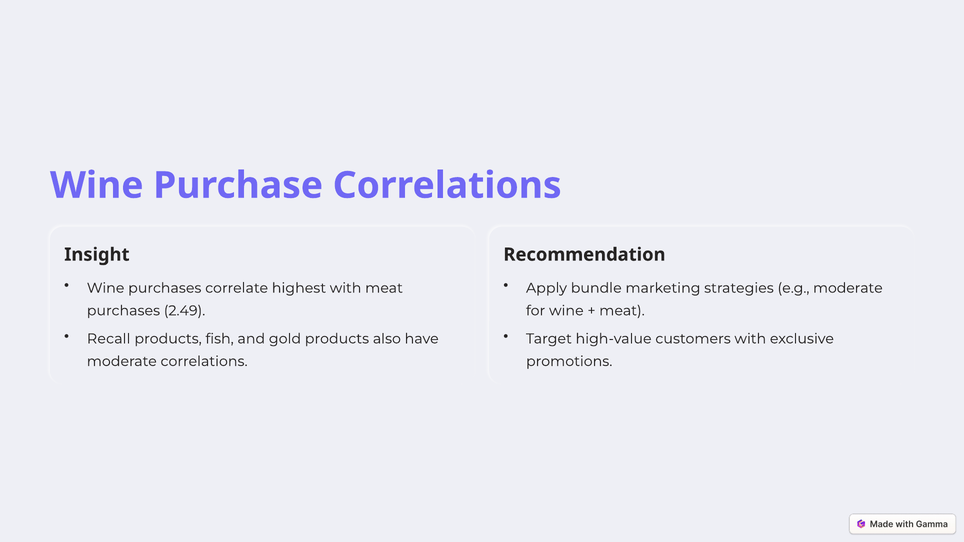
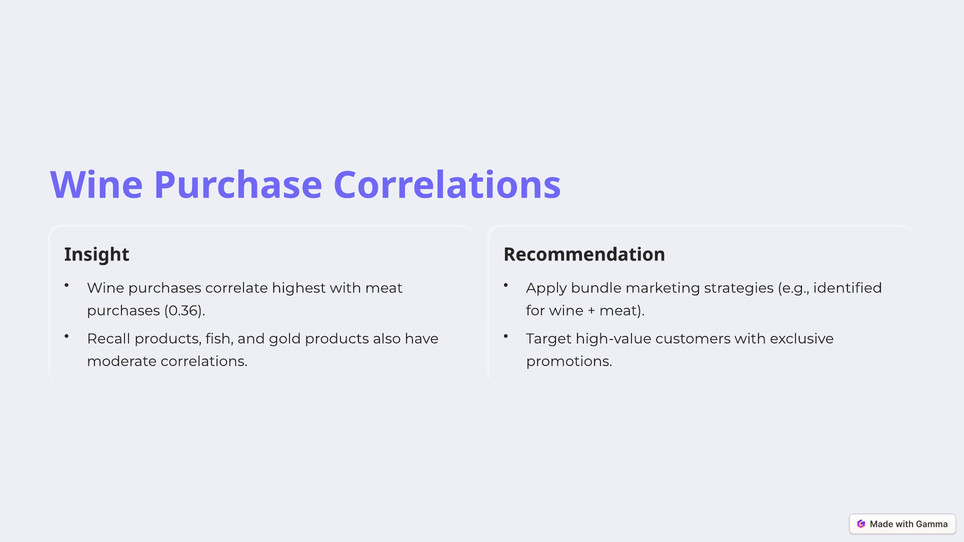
e.g moderate: moderate -> identified
2.49: 2.49 -> 0.36
